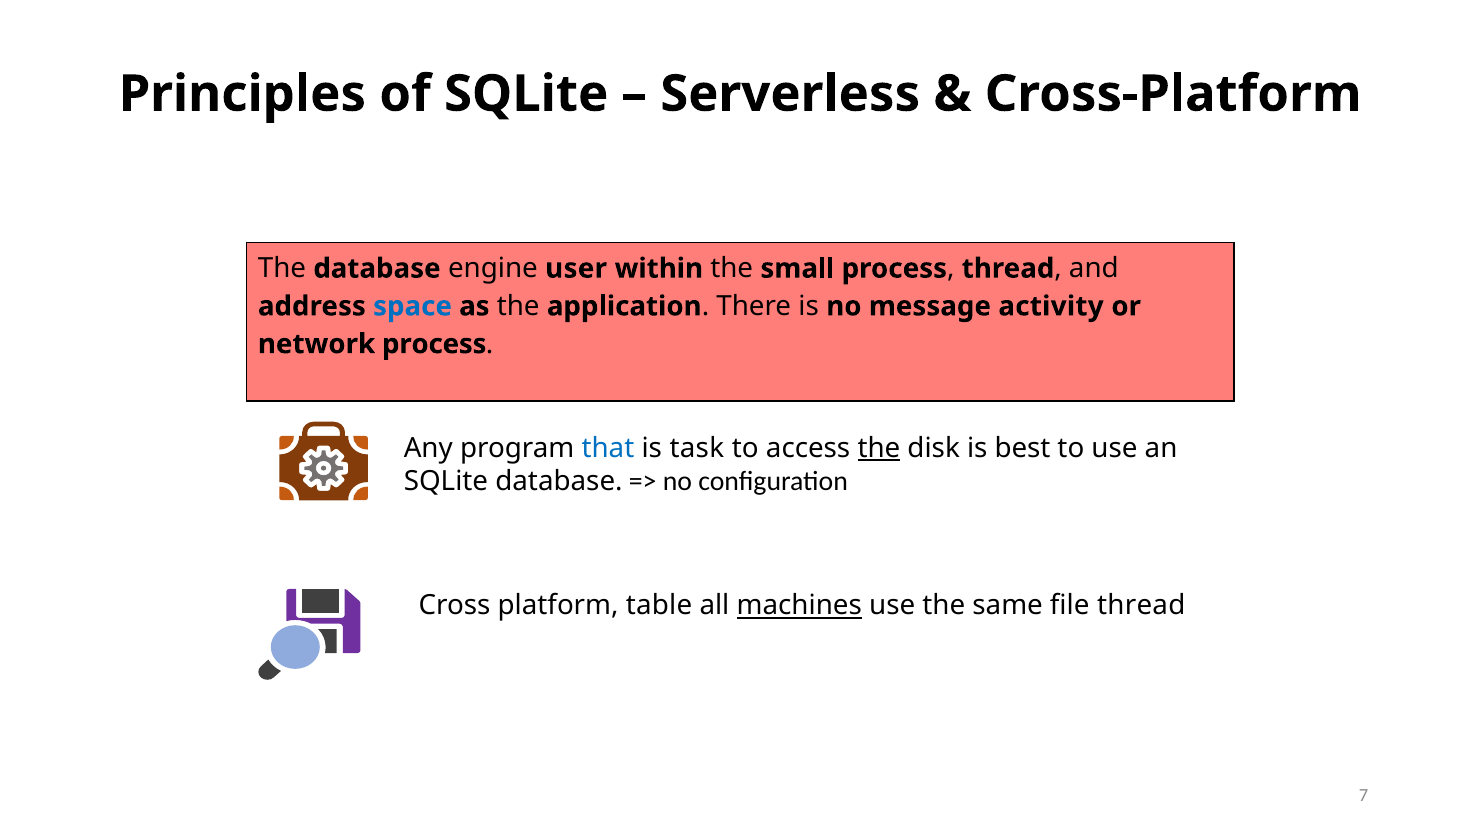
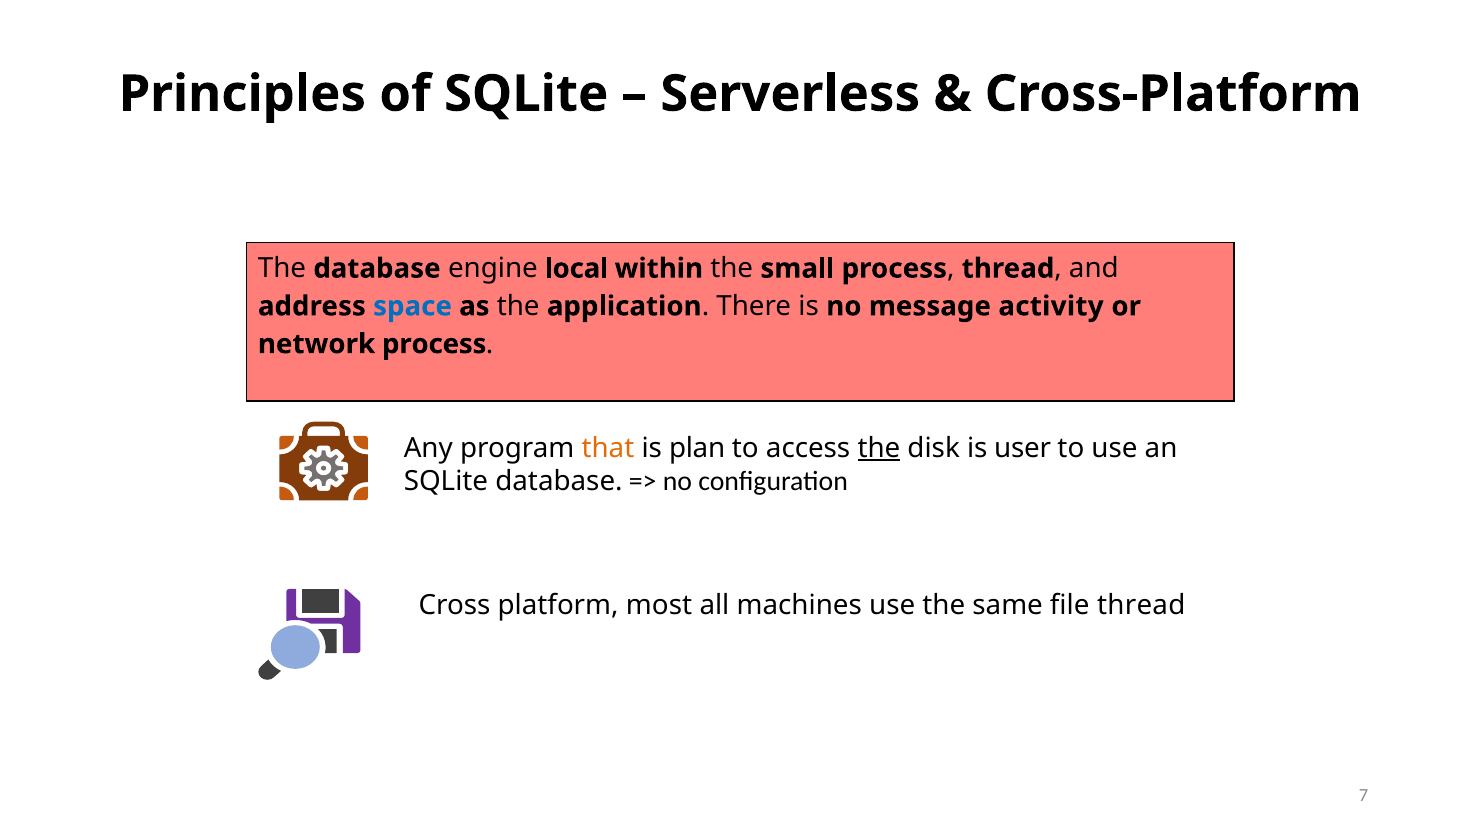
user: user -> local
that colour: blue -> orange
task: task -> plan
best: best -> user
table: table -> most
machines underline: present -> none
